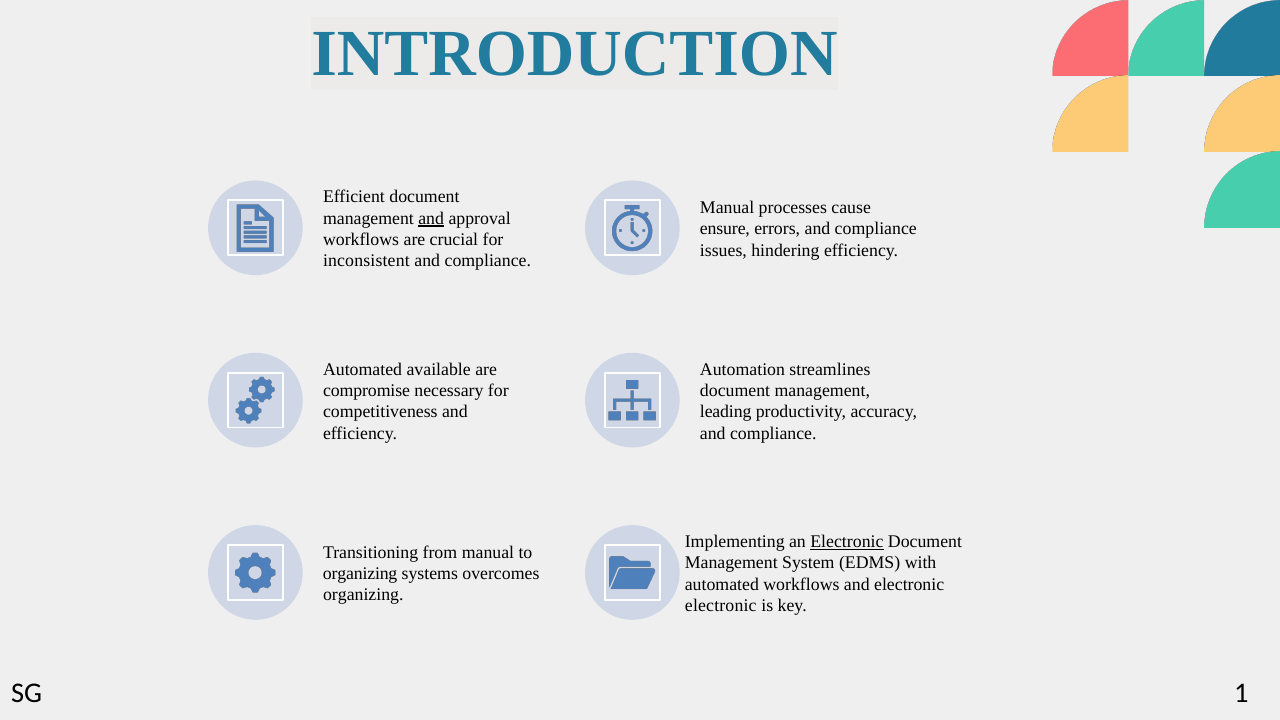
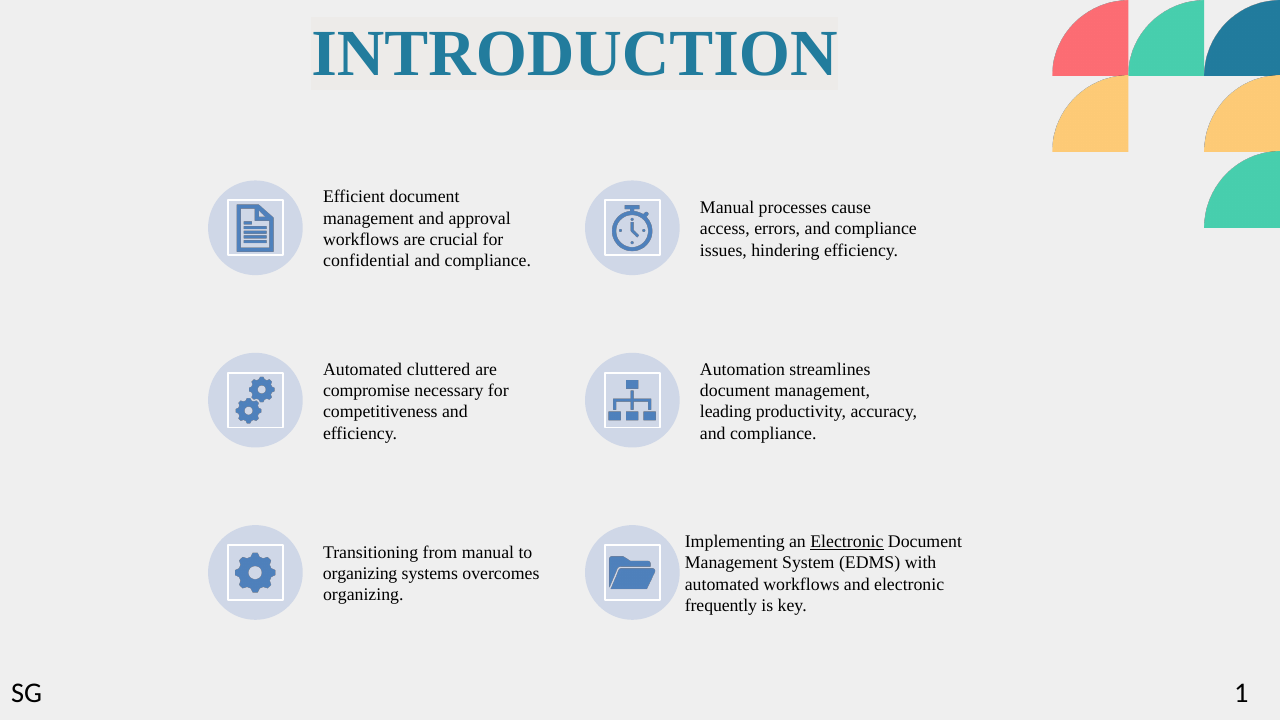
and at (431, 218) underline: present -> none
ensure: ensure -> access
inconsistent: inconsistent -> confidential
available: available -> cluttered
electronic at (721, 606): electronic -> frequently
